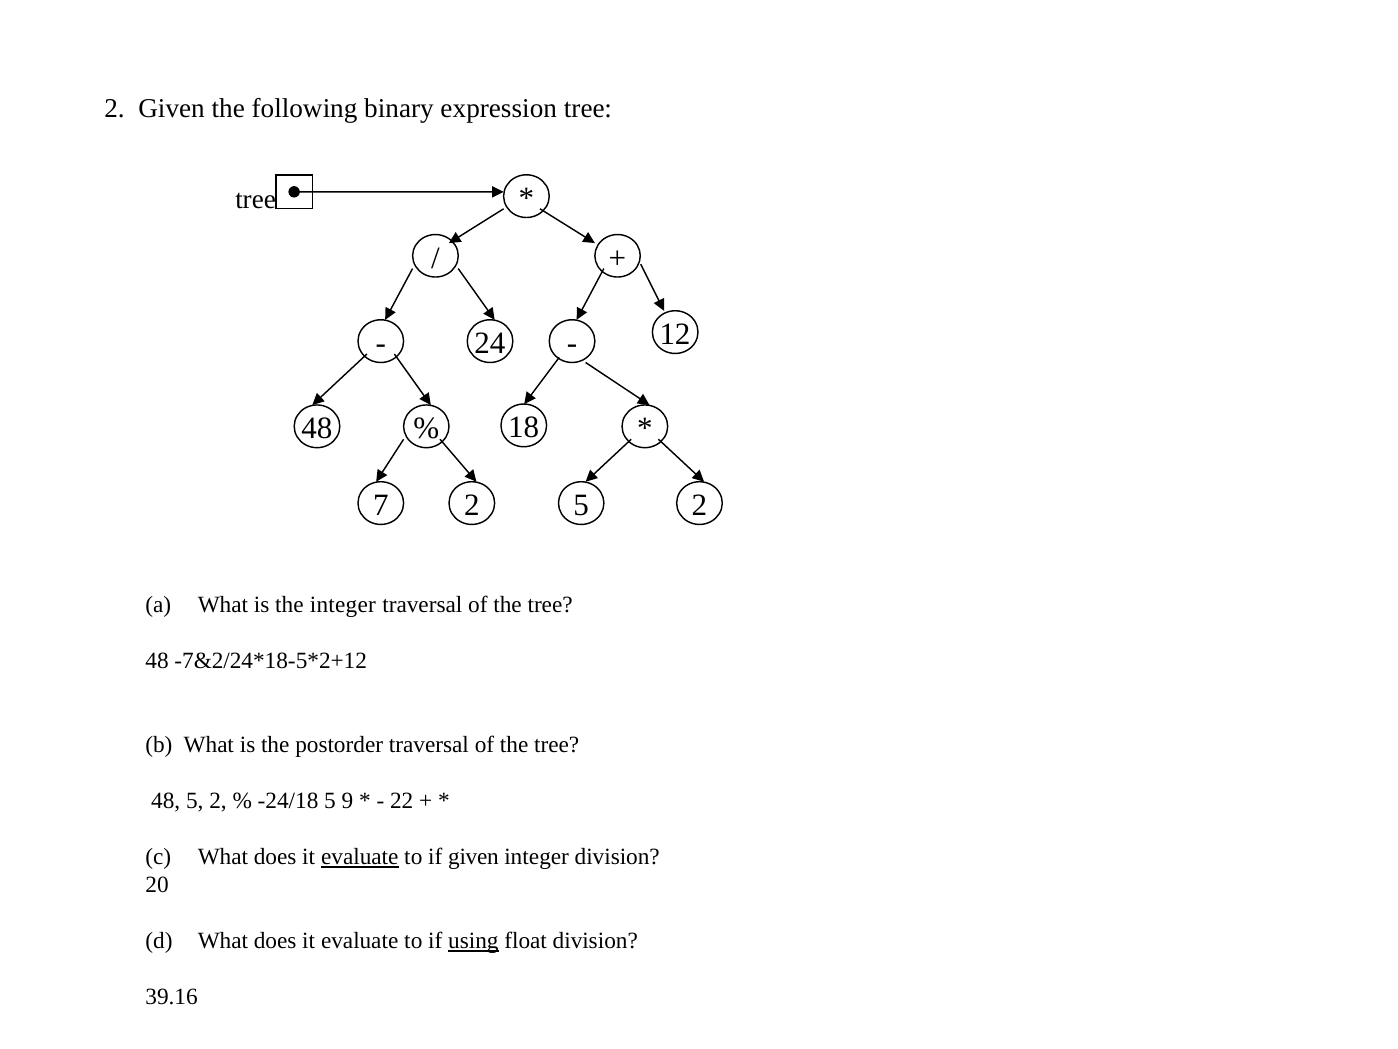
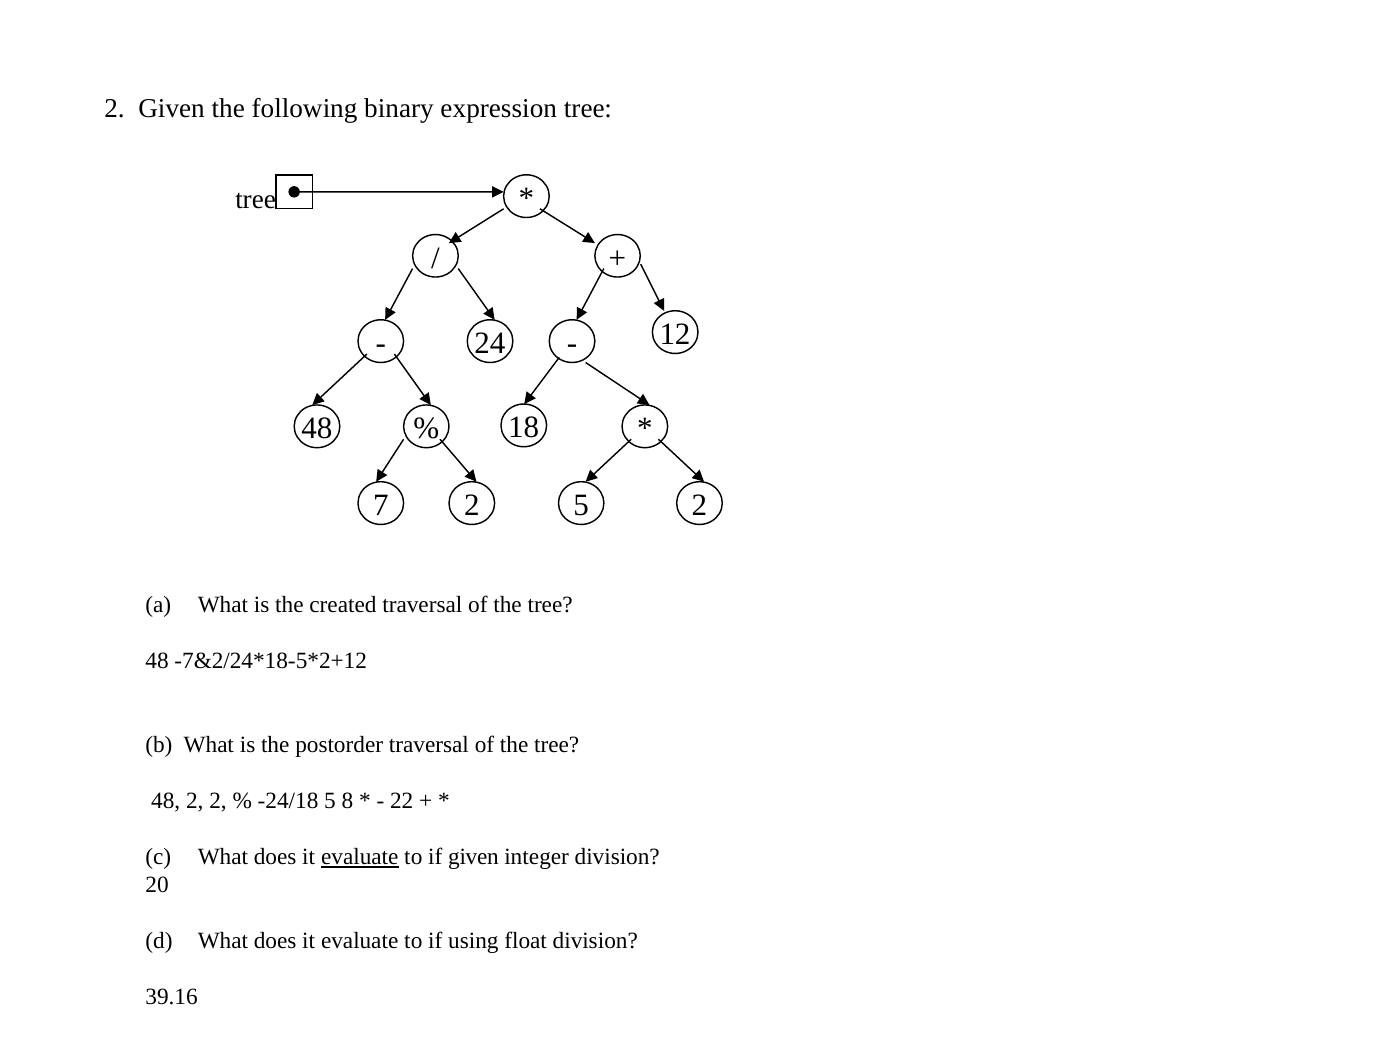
the integer: integer -> created
48 5: 5 -> 2
9: 9 -> 8
using underline: present -> none
